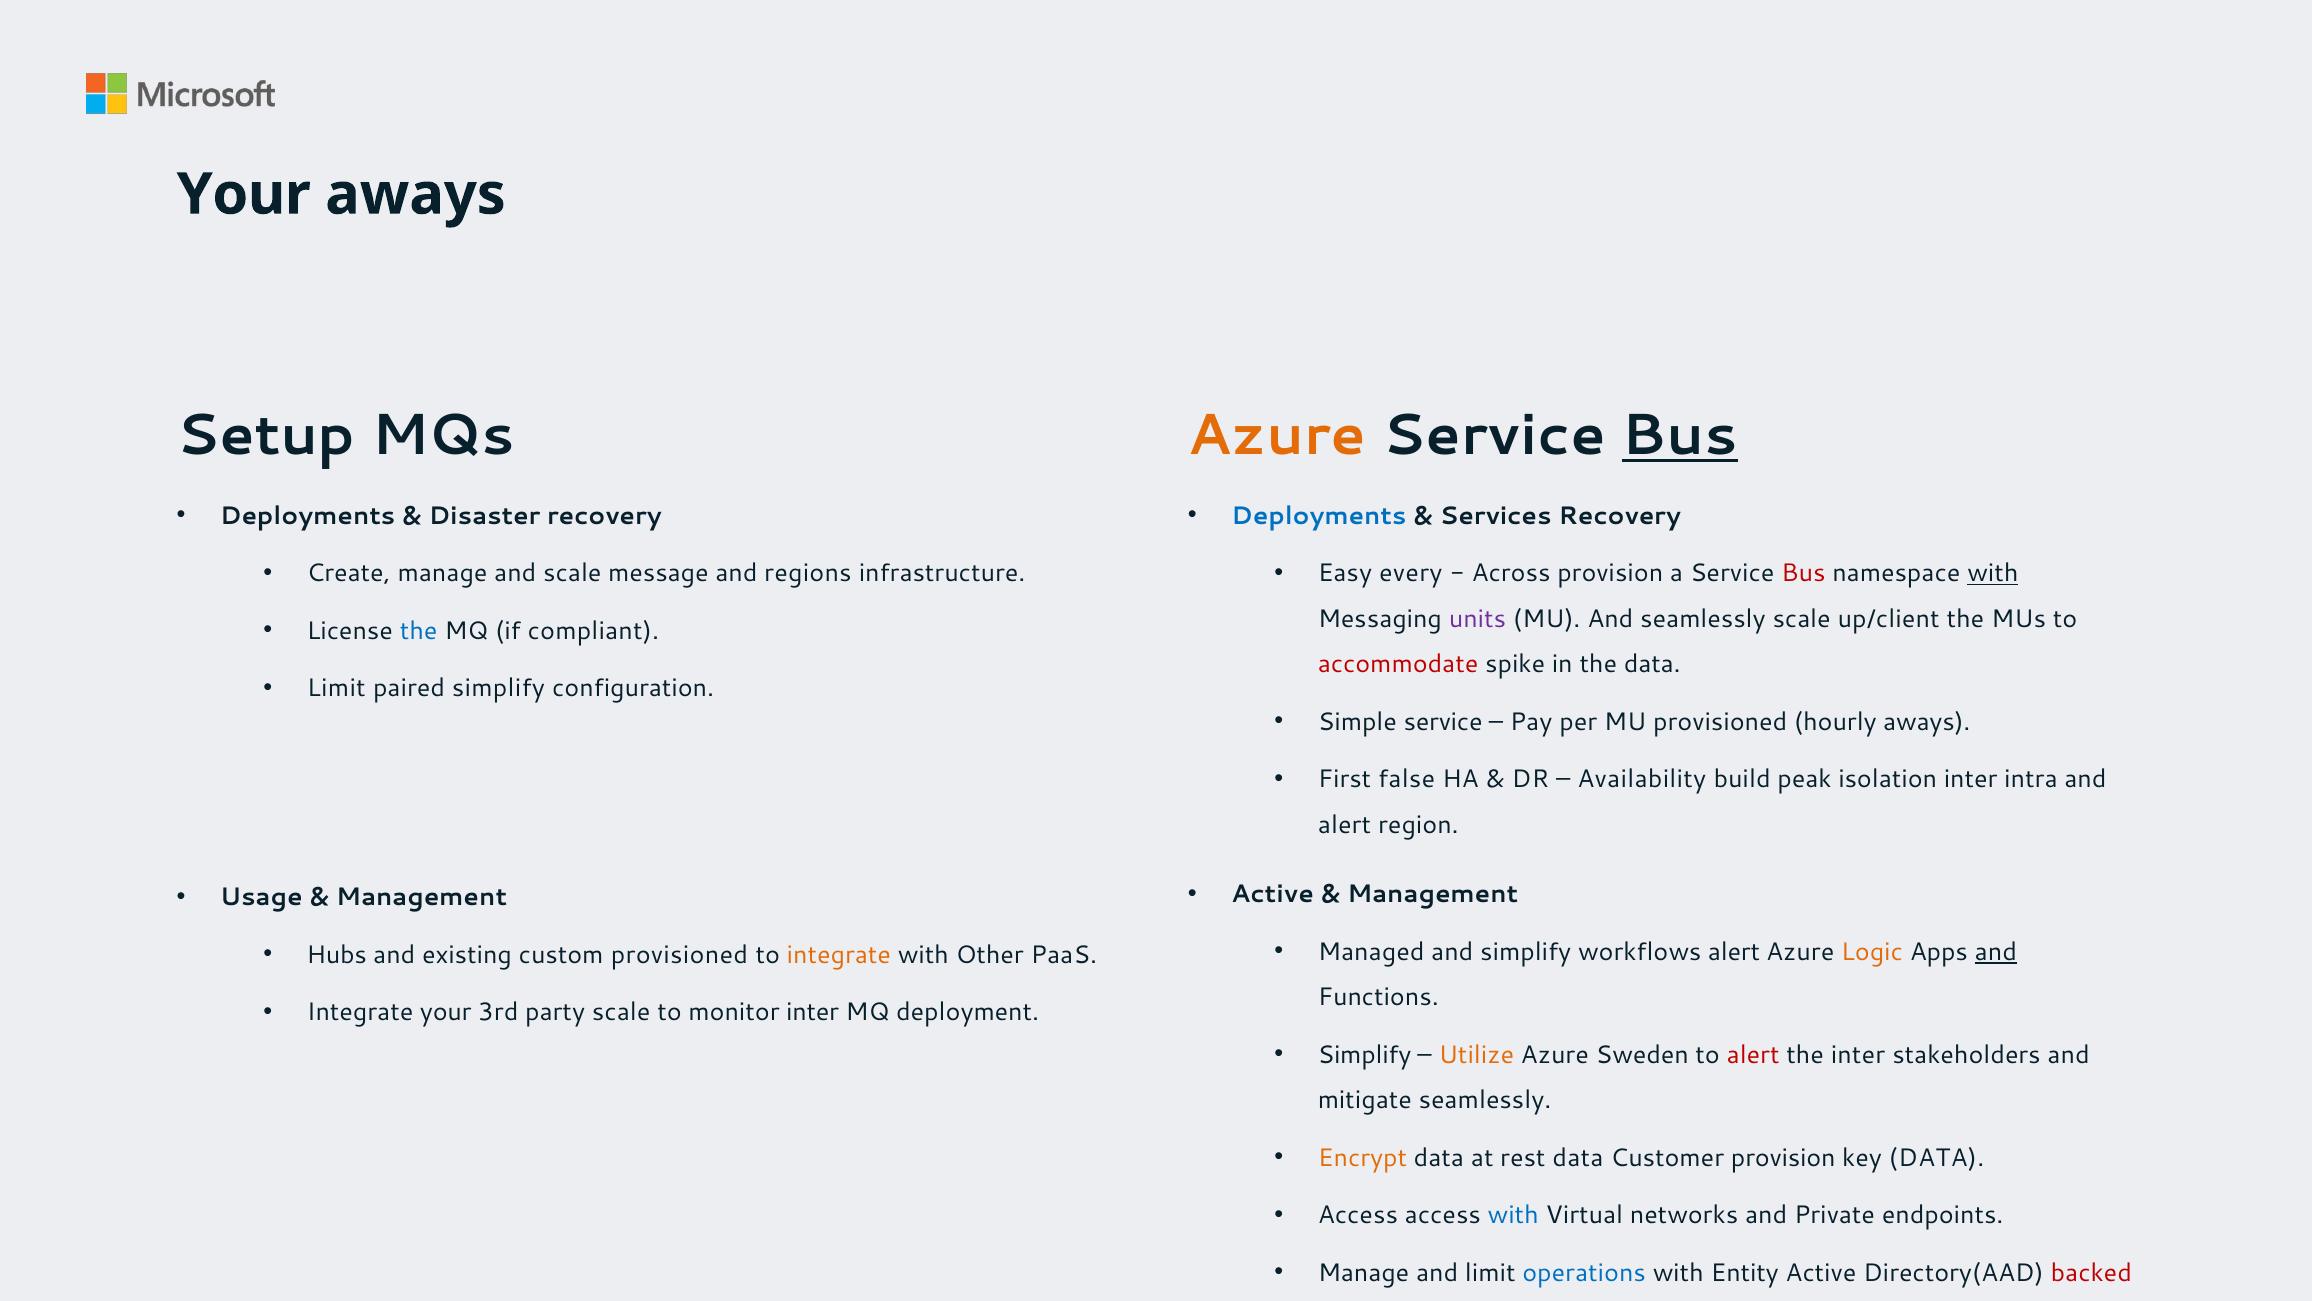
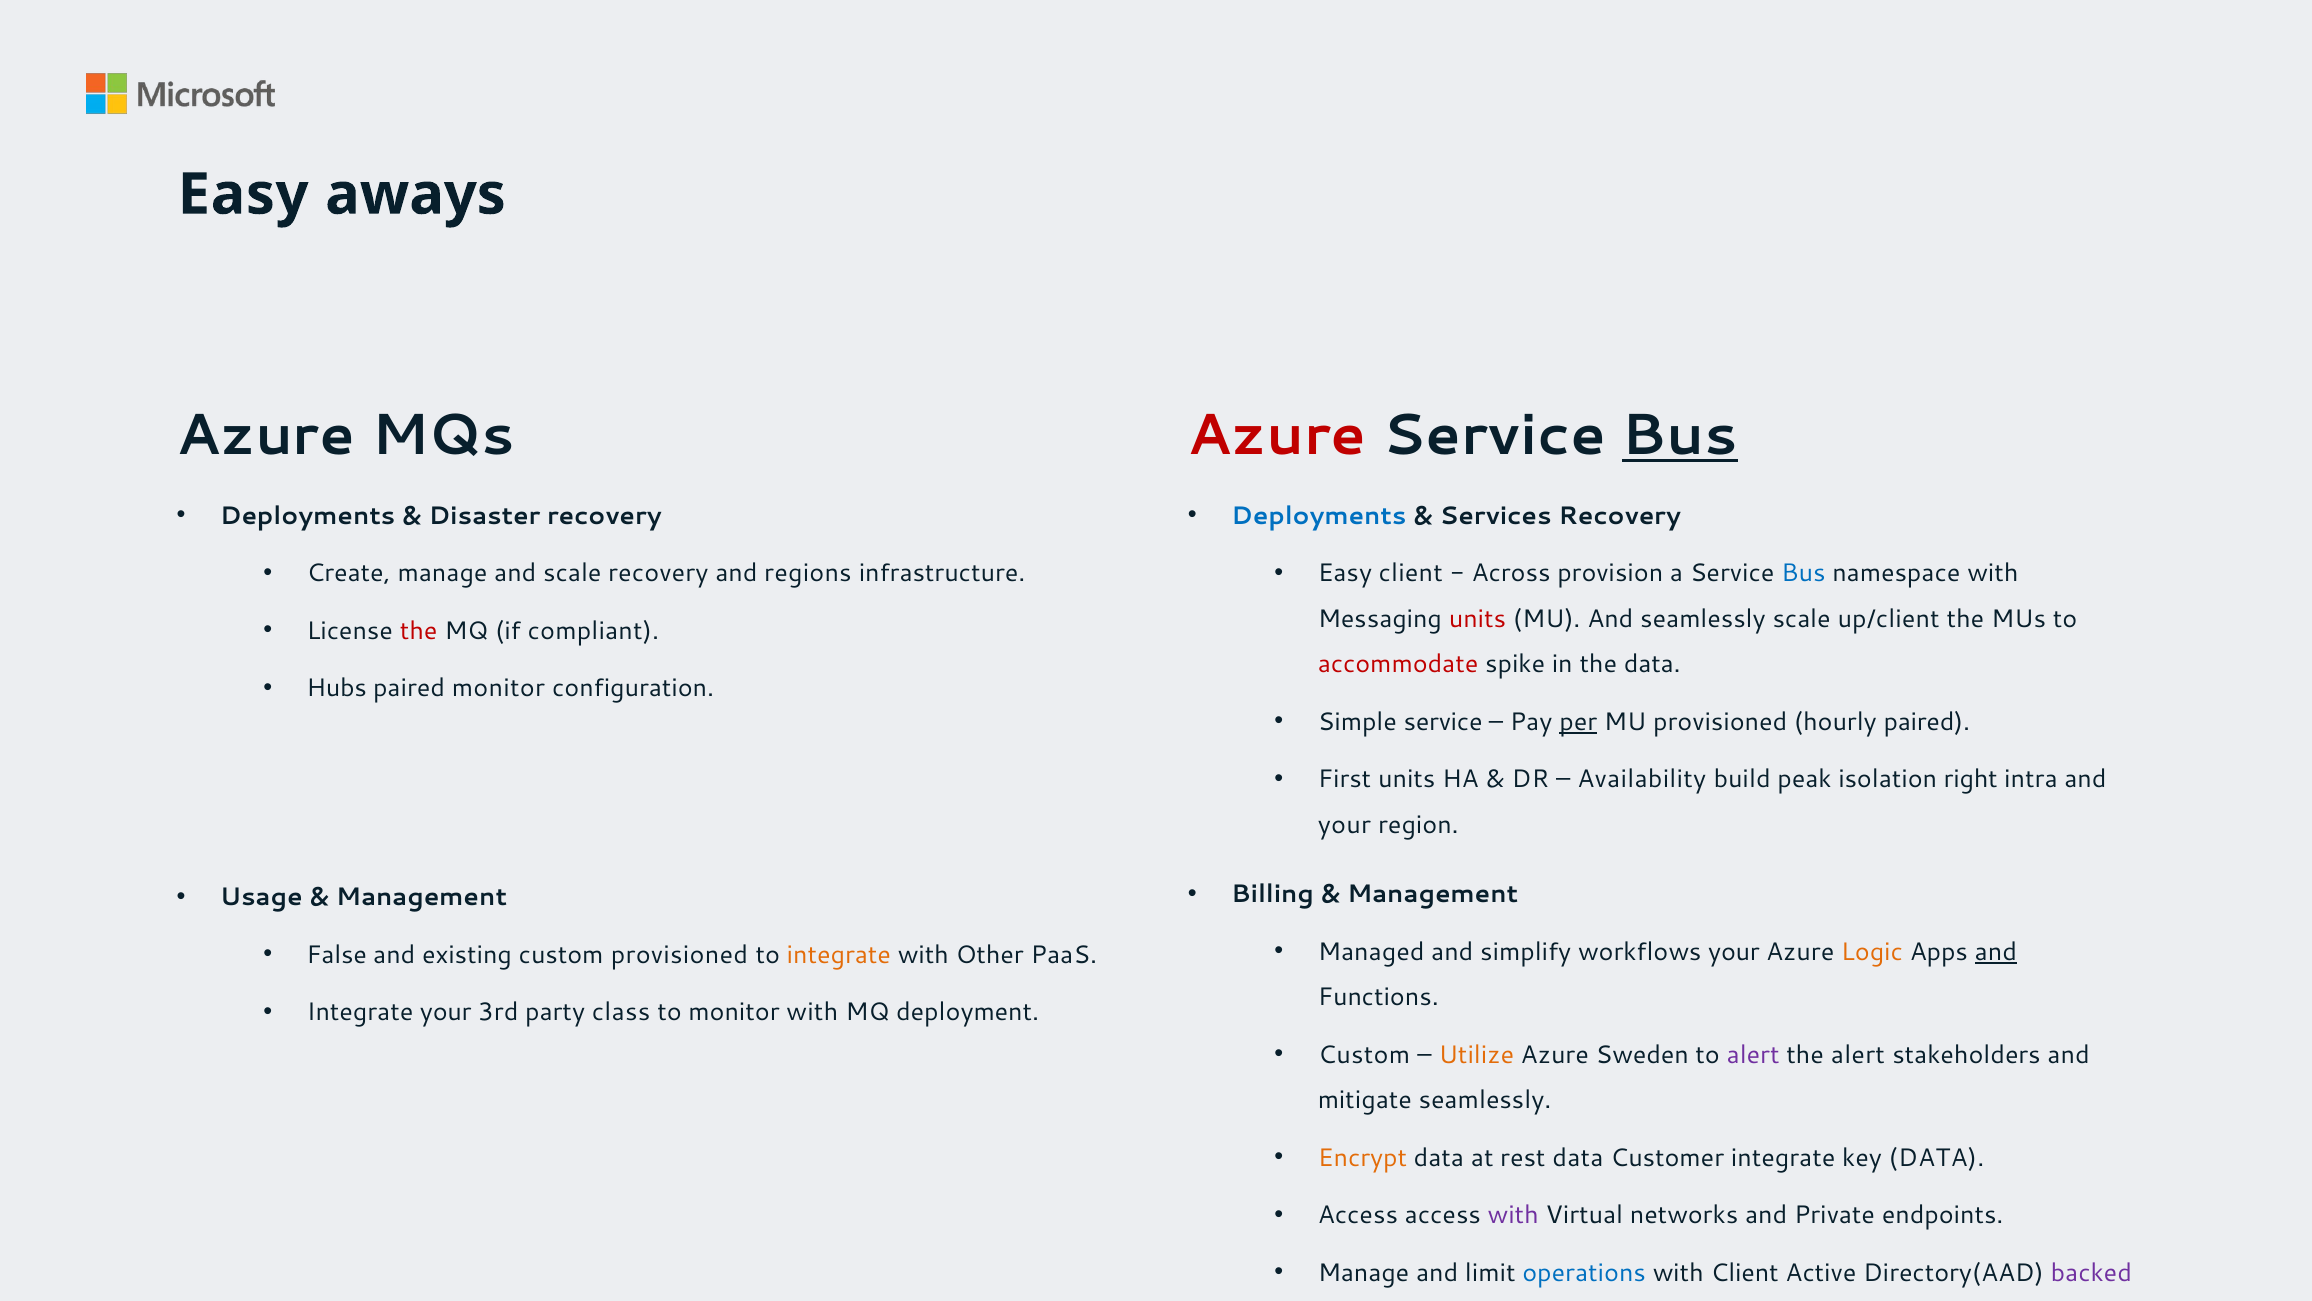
Your at (244, 195): Your -> Easy
Setup at (266, 436): Setup -> Azure
Azure at (1277, 436) colour: orange -> red
scale message: message -> recovery
Easy every: every -> client
Bus at (1803, 573) colour: red -> blue
with at (1993, 573) underline: present -> none
units at (1477, 619) colour: purple -> red
the at (419, 631) colour: blue -> red
Limit at (336, 688): Limit -> Hubs
paired simplify: simplify -> monitor
per underline: none -> present
hourly aways: aways -> paired
First false: false -> units
isolation inter: inter -> right
alert at (1345, 825): alert -> your
Active at (1272, 894): Active -> Billing
workflows alert: alert -> your
Hubs: Hubs -> False
party scale: scale -> class
monitor inter: inter -> with
Simplify at (1364, 1055): Simplify -> Custom
alert at (1753, 1055) colour: red -> purple
the inter: inter -> alert
Customer provision: provision -> integrate
with at (1513, 1215) colour: blue -> purple
with Entity: Entity -> Client
backed colour: red -> purple
